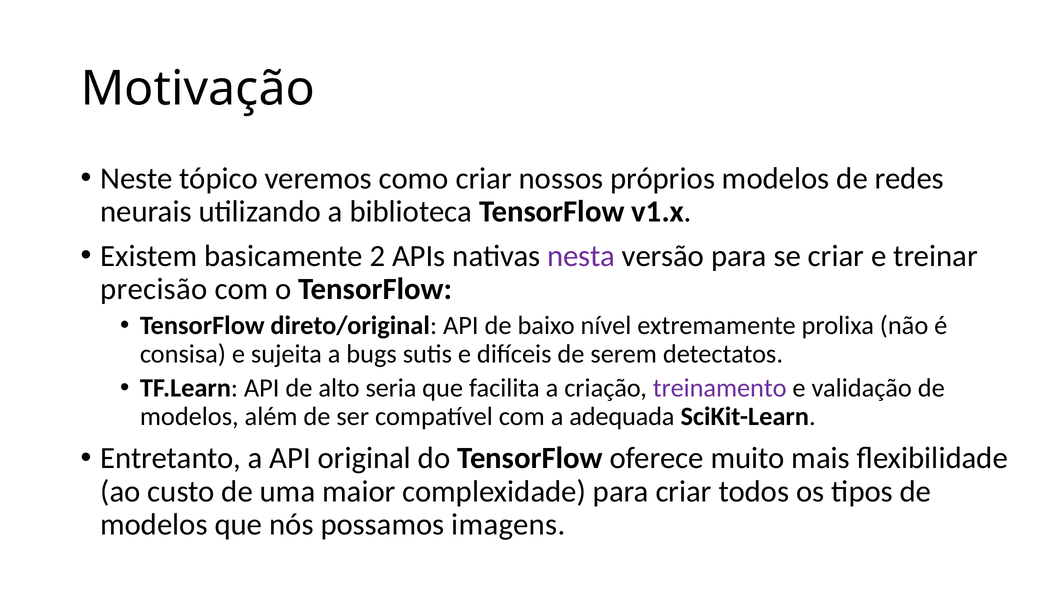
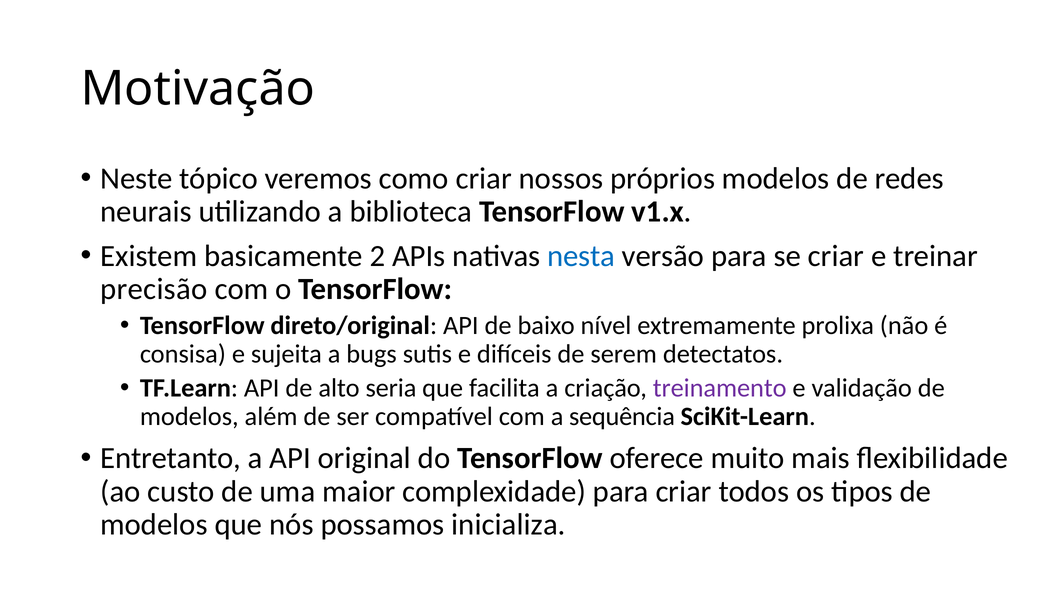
nesta colour: purple -> blue
adequada: adequada -> sequência
imagens: imagens -> inicializa
